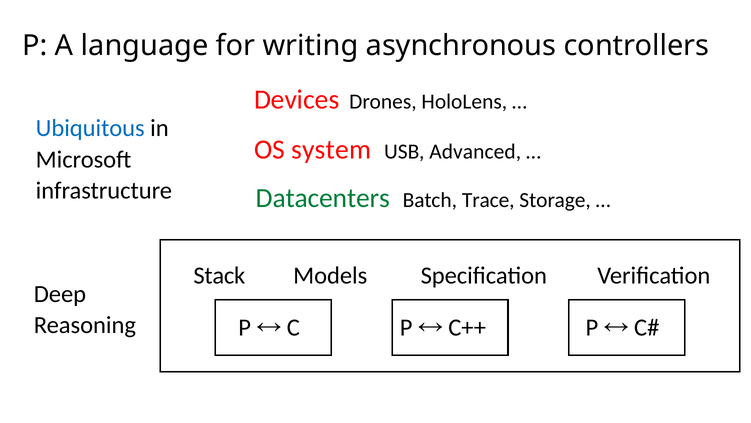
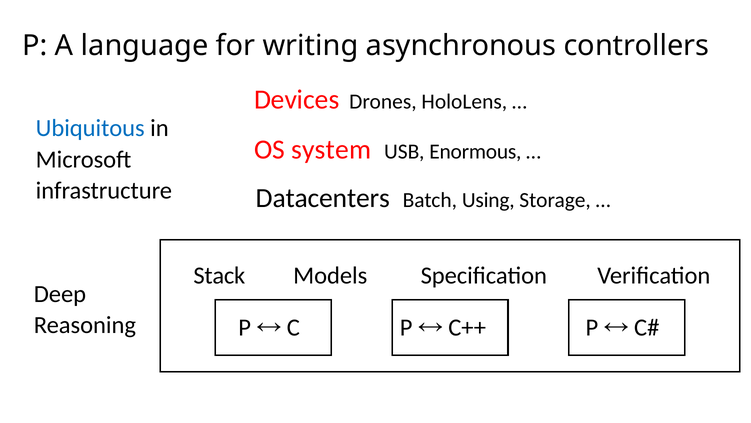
Advanced: Advanced -> Enormous
Datacenters colour: green -> black
Trace: Trace -> Using
